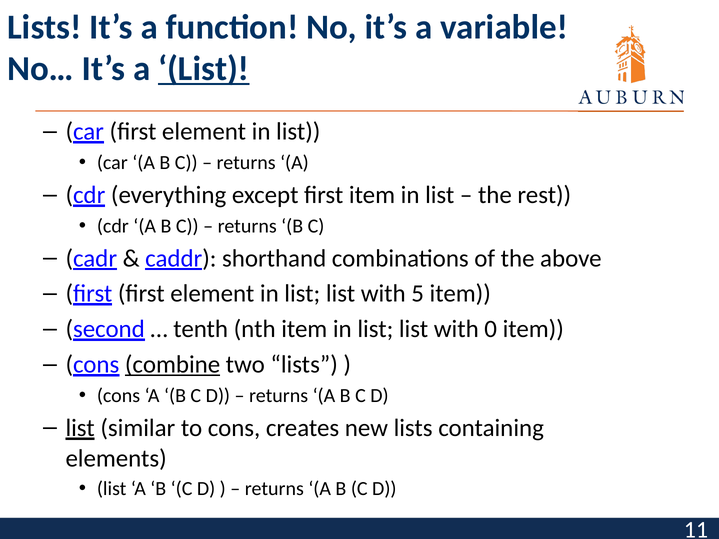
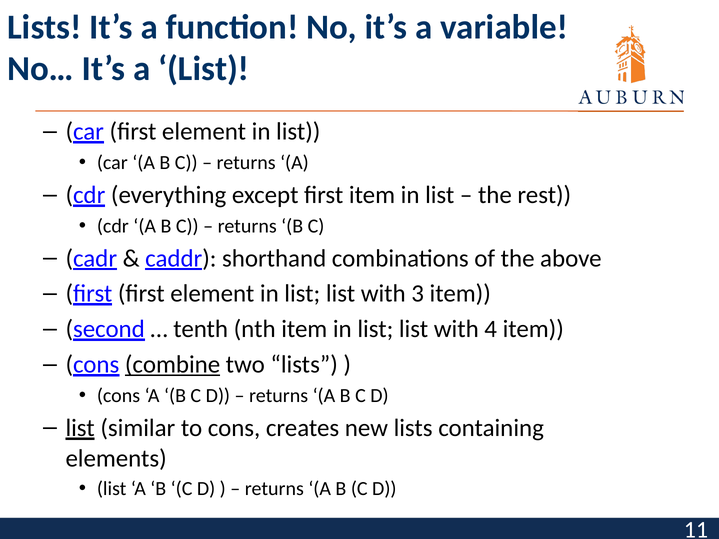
List at (204, 69) underline: present -> none
5: 5 -> 3
0: 0 -> 4
